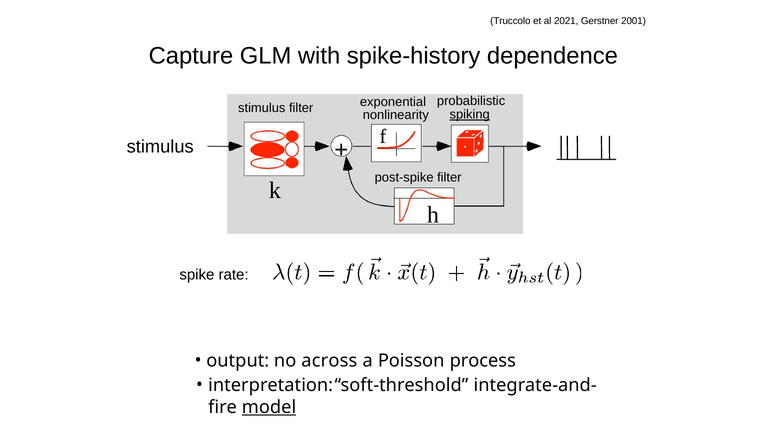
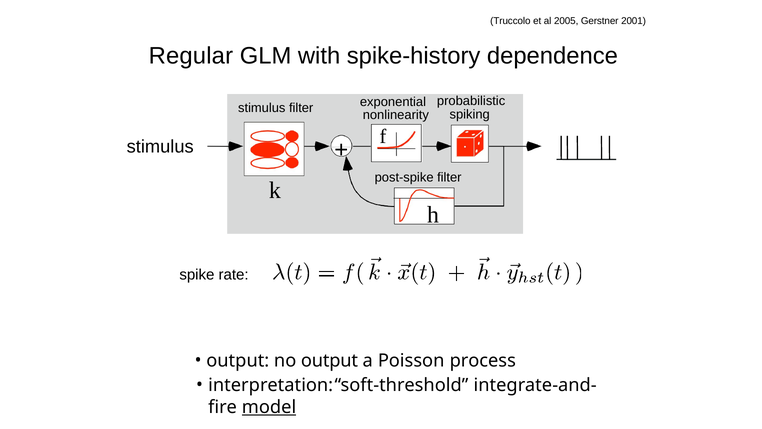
2021: 2021 -> 2005
Capture: Capture -> Regular
spiking underline: present -> none
no across: across -> output
